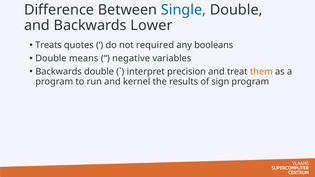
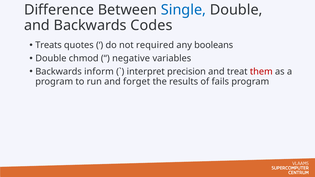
Lower: Lower -> Codes
means: means -> chmod
Backwards double: double -> inform
them colour: orange -> red
kernel: kernel -> forget
sign: sign -> fails
